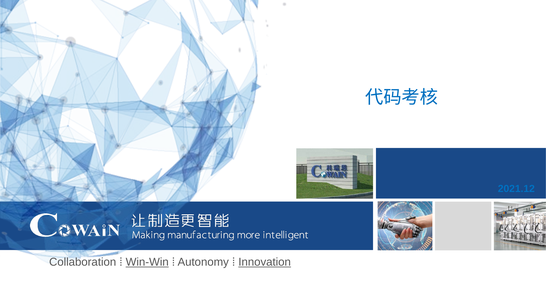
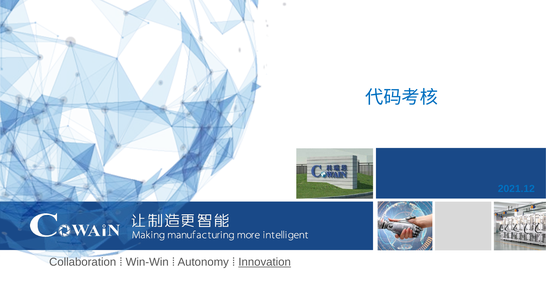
Win-Win underline: present -> none
